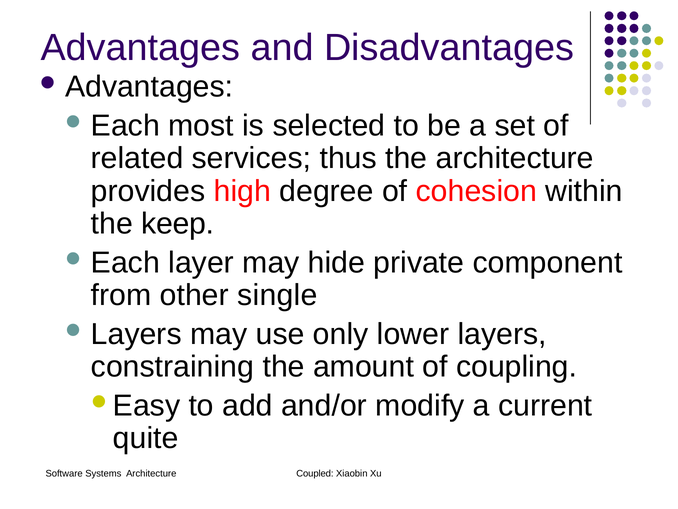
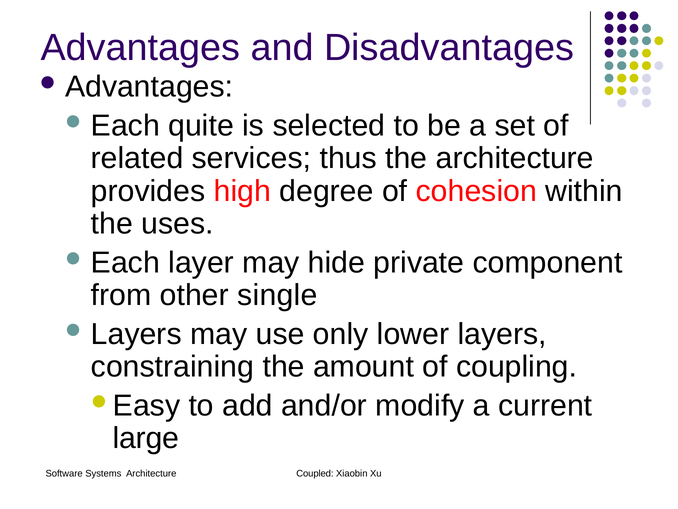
most: most -> quite
keep: keep -> uses
quite: quite -> large
